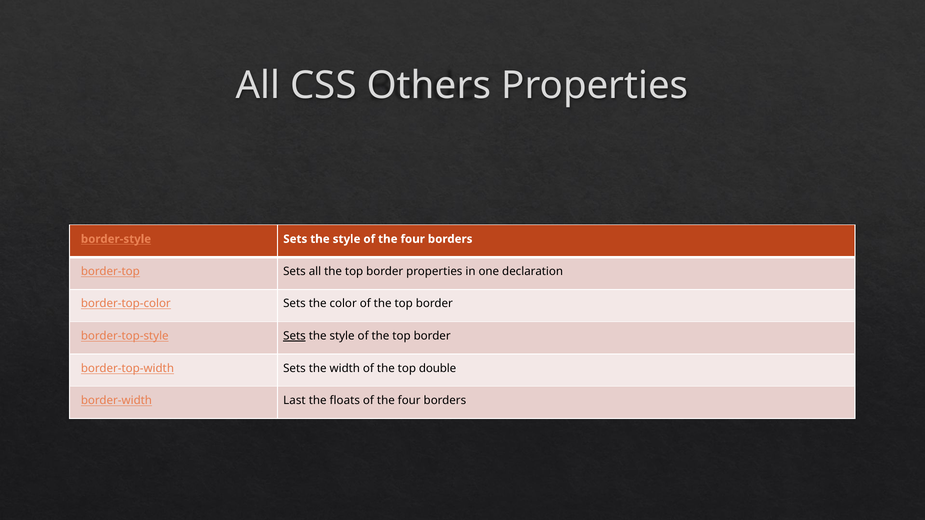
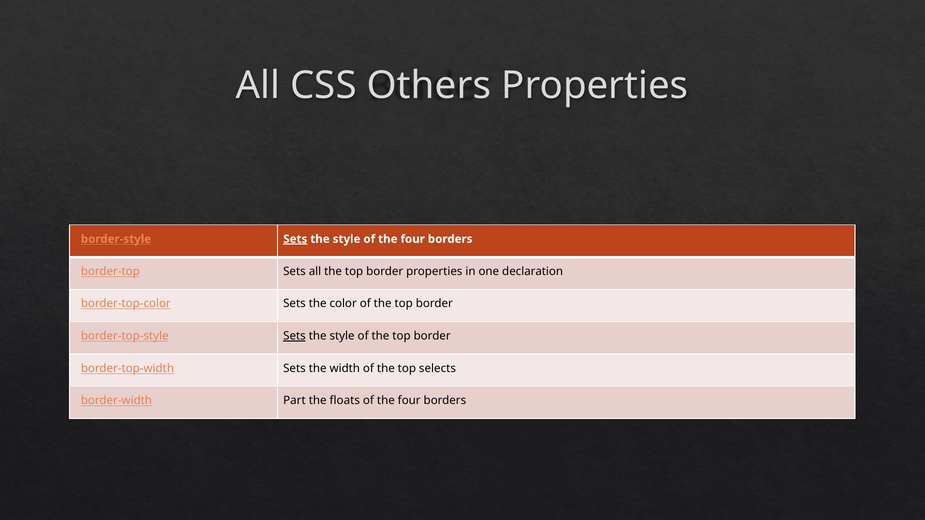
Sets at (295, 239) underline: none -> present
double: double -> selects
Last: Last -> Part
